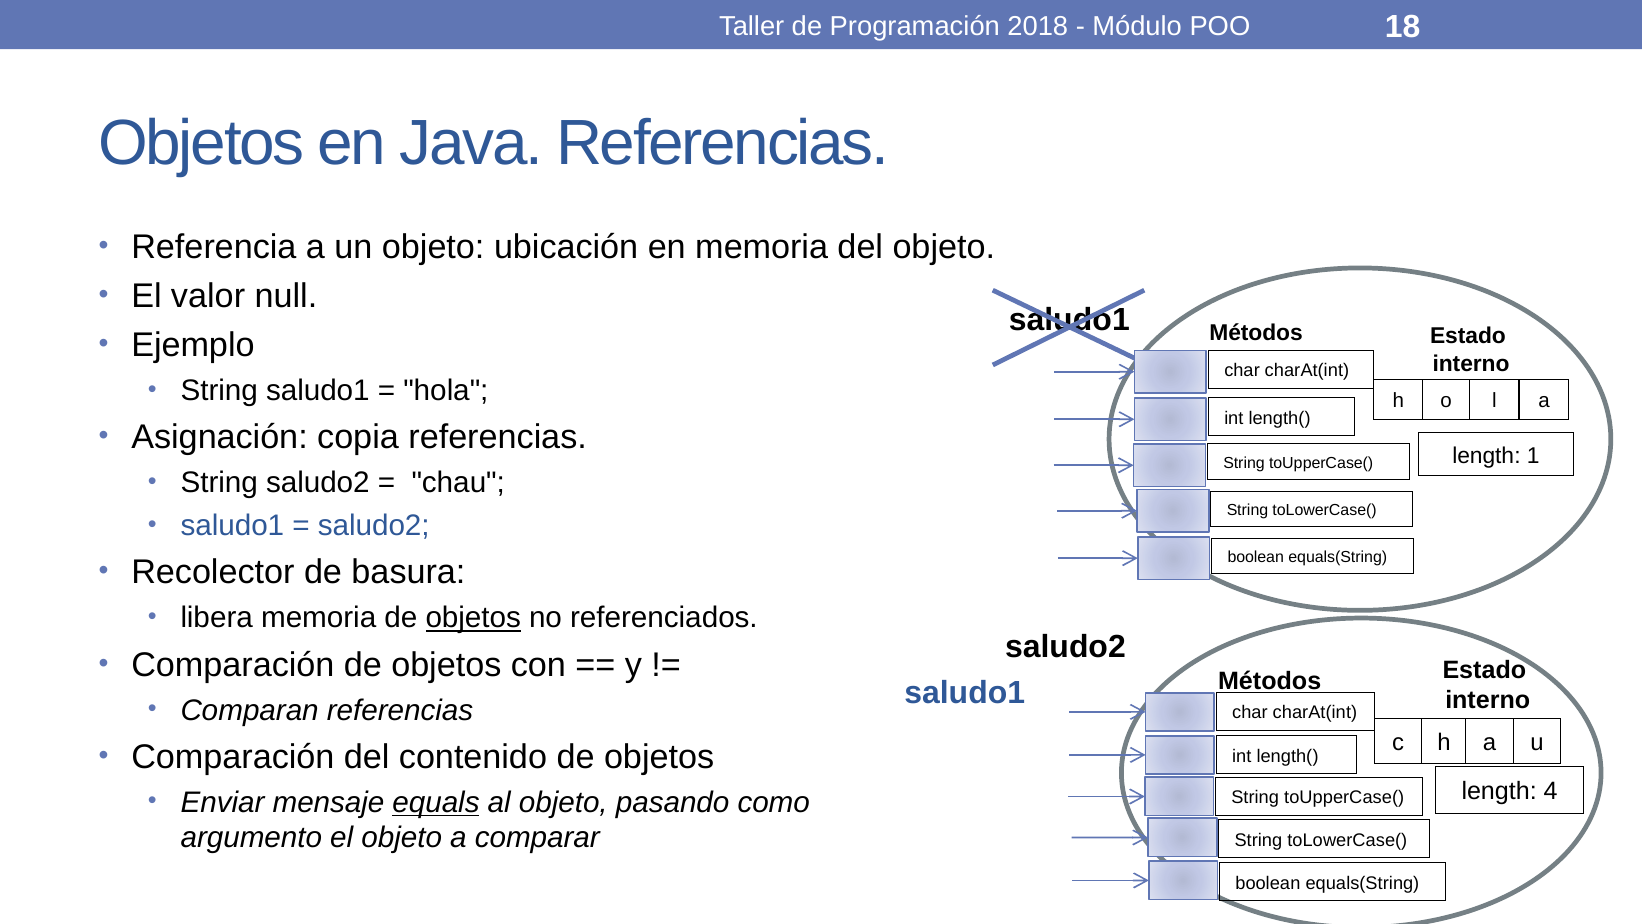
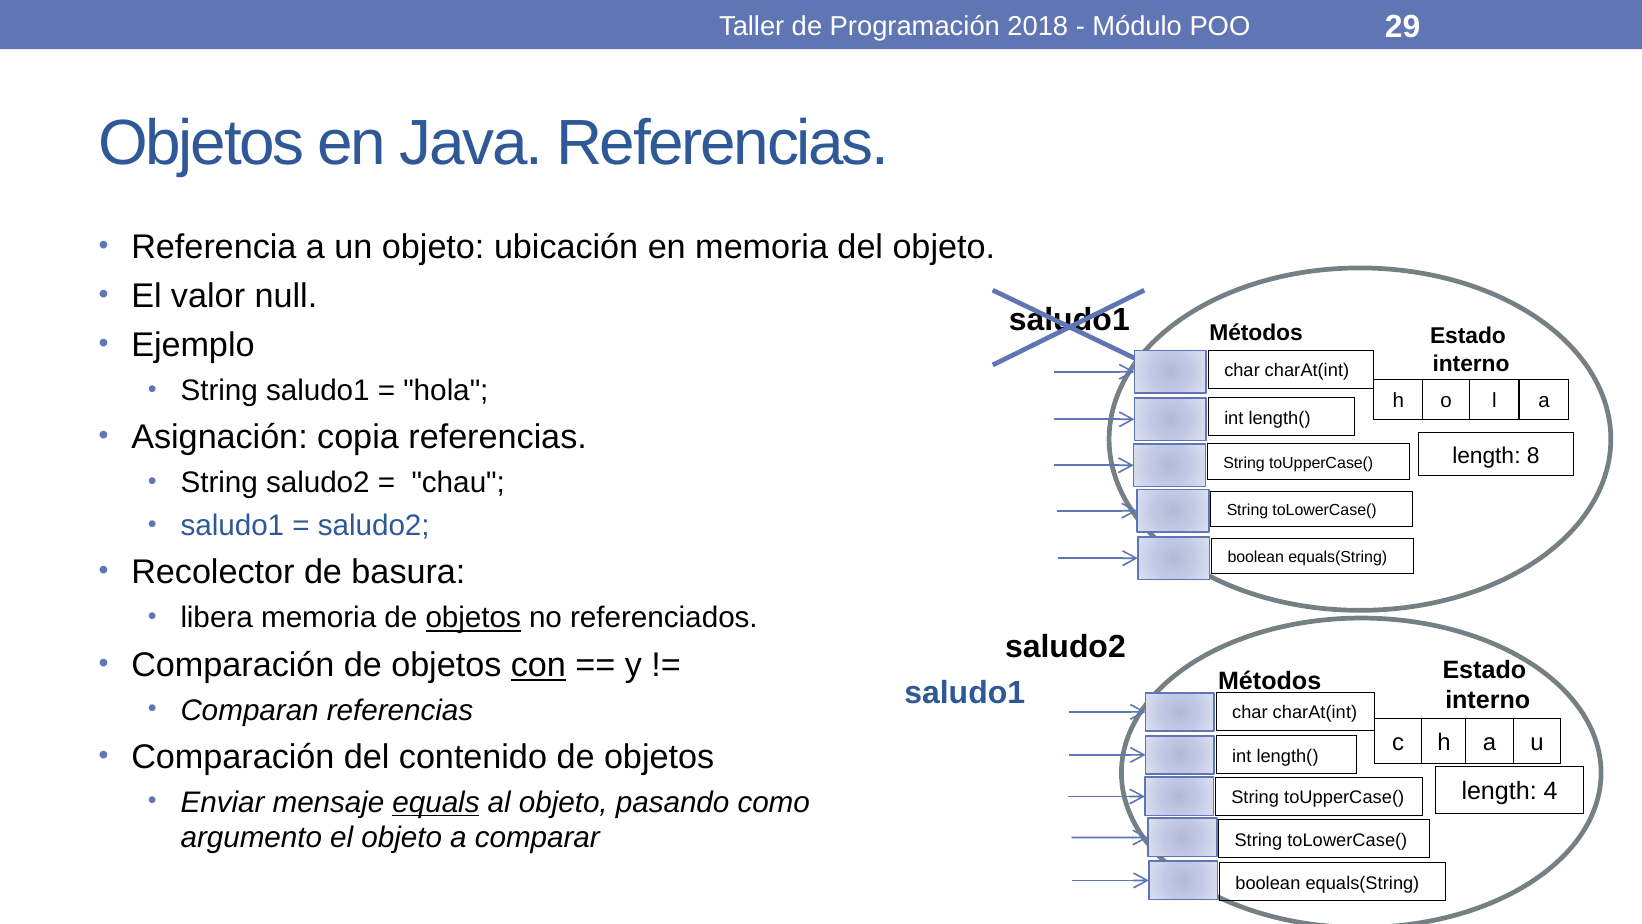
18: 18 -> 29
1: 1 -> 8
con underline: none -> present
